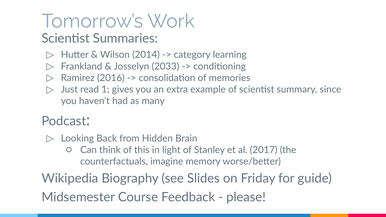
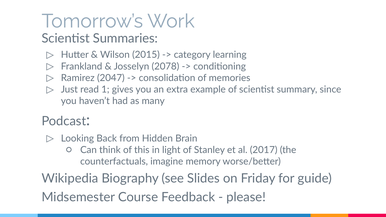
2014: 2014 -> 2015
2033: 2033 -> 2078
2016: 2016 -> 2047
